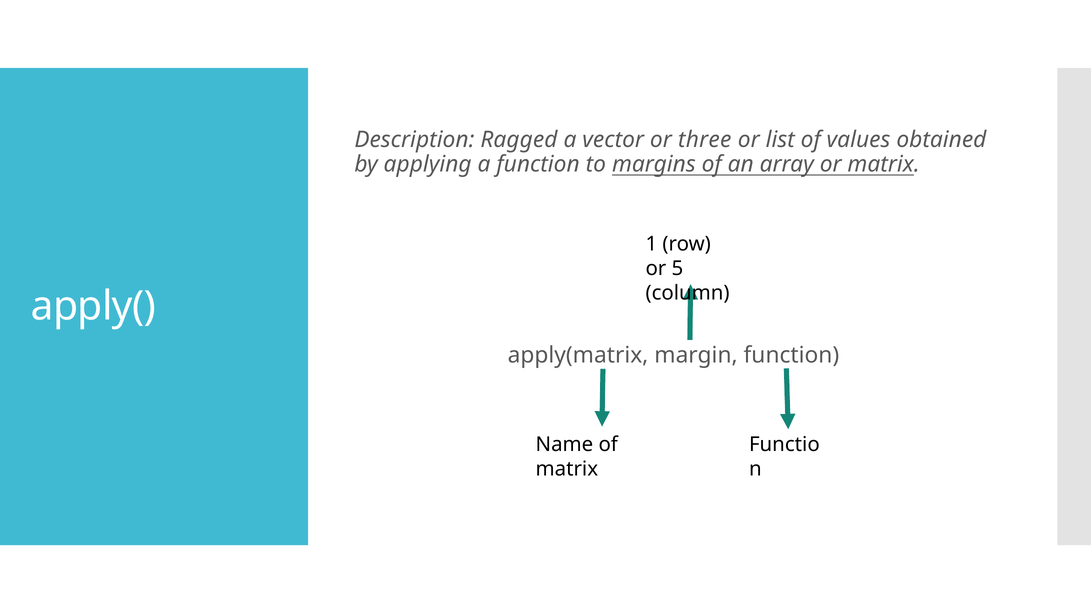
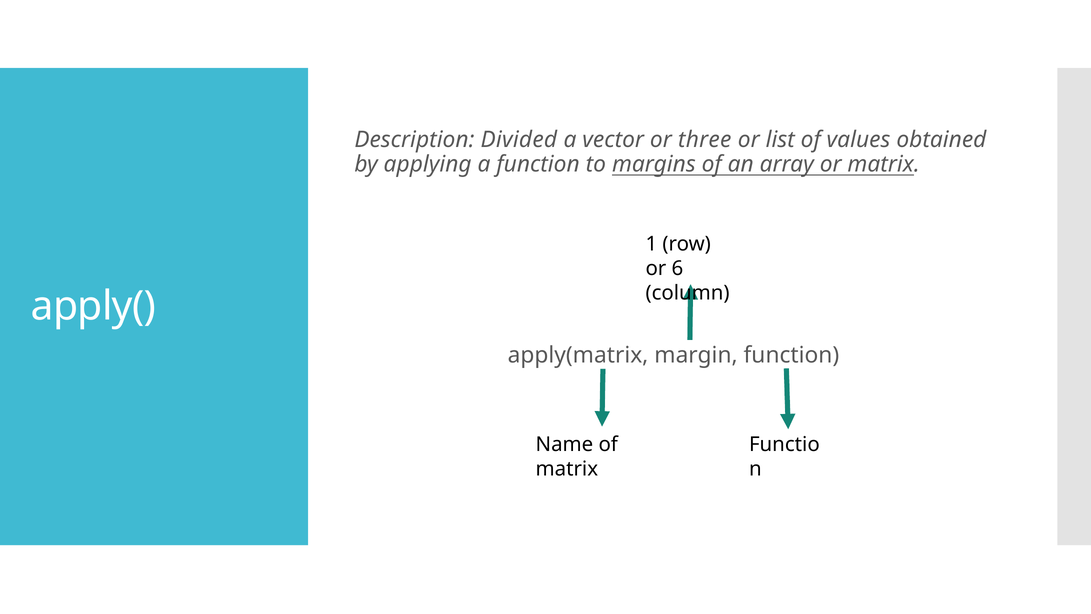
Ragged: Ragged -> Divided
5: 5 -> 6
